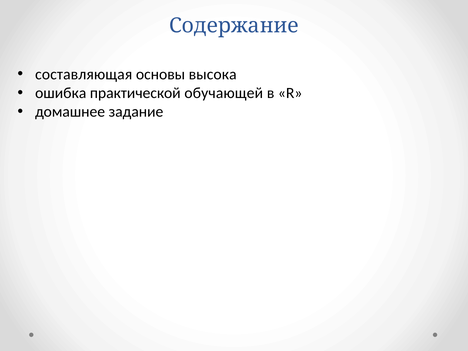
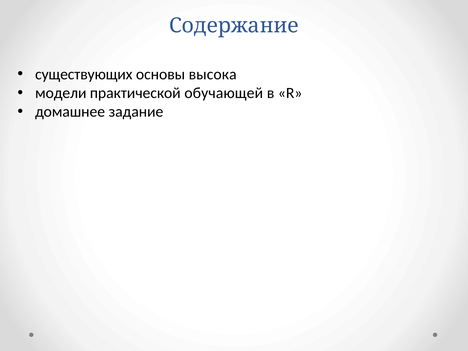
составляющая: составляющая -> существующих
ошибка: ошибка -> модели
